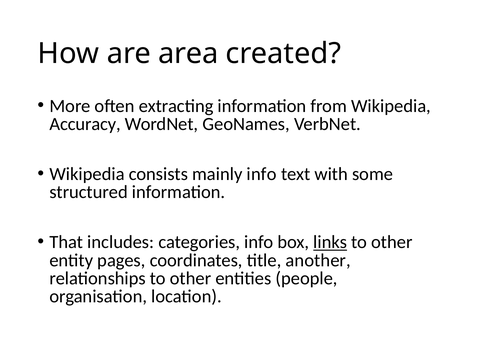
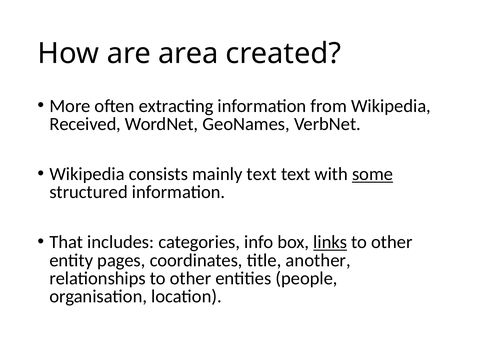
Accuracy: Accuracy -> Received
mainly info: info -> text
some underline: none -> present
